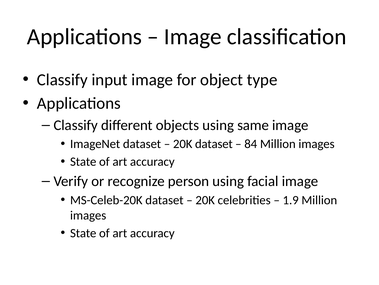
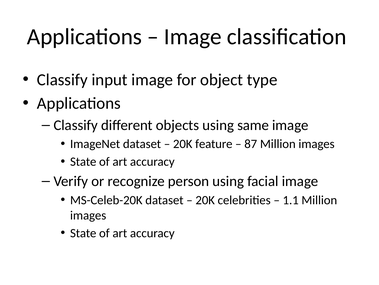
20K dataset: dataset -> feature
84: 84 -> 87
1.9: 1.9 -> 1.1
